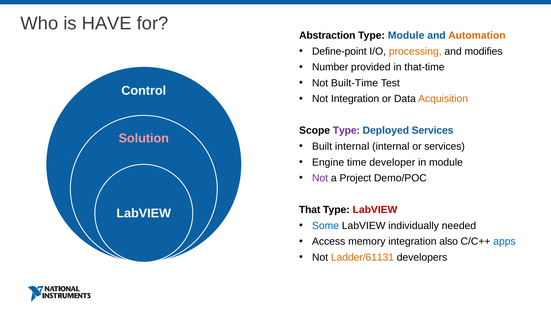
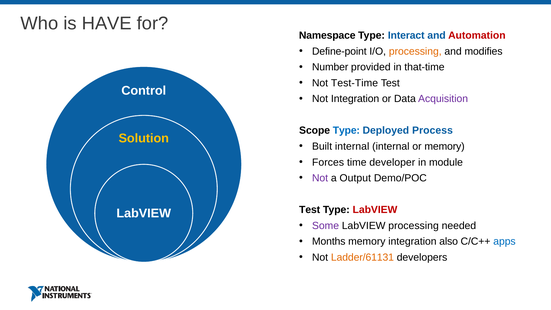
Abstraction: Abstraction -> Namespace
Type Module: Module -> Interact
Automation colour: orange -> red
Built-Time: Built-Time -> Test-Time
Acquisition colour: orange -> purple
Type at (346, 131) colour: purple -> blue
Deployed Services: Services -> Process
Solution colour: pink -> yellow
or services: services -> memory
Engine: Engine -> Forces
Project: Project -> Output
That at (310, 210): That -> Test
Some colour: blue -> purple
LabVIEW individually: individually -> processing
Access: Access -> Months
